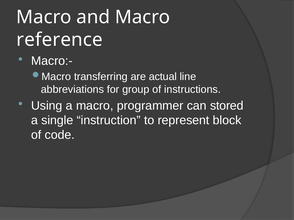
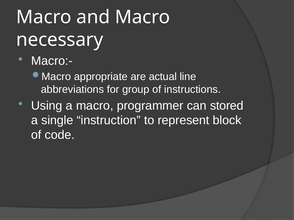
reference: reference -> necessary
transferring: transferring -> appropriate
